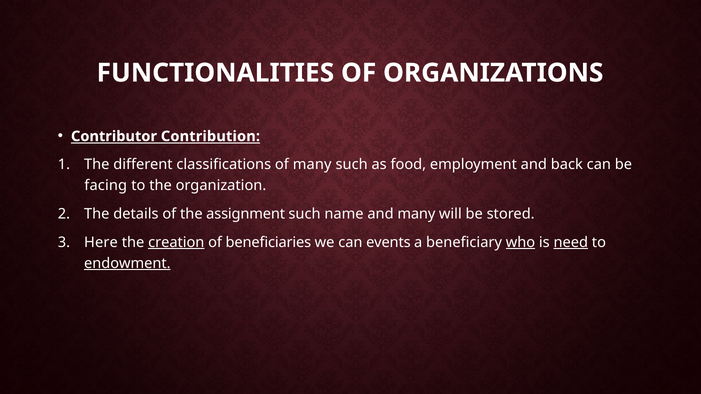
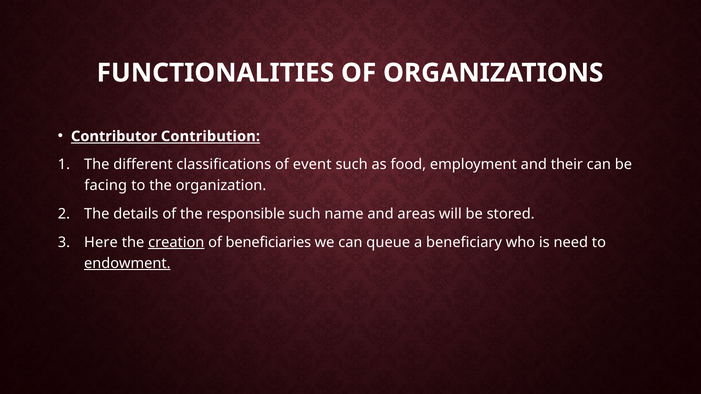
of many: many -> event
back: back -> their
assignment: assignment -> responsible
and many: many -> areas
events: events -> queue
who underline: present -> none
need underline: present -> none
